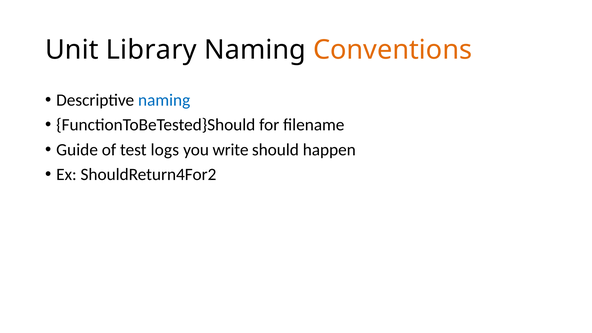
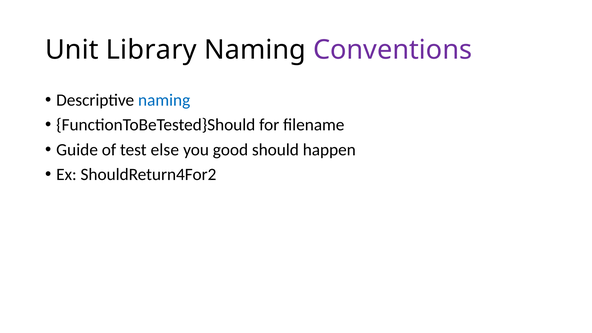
Conventions colour: orange -> purple
logs: logs -> else
write: write -> good
